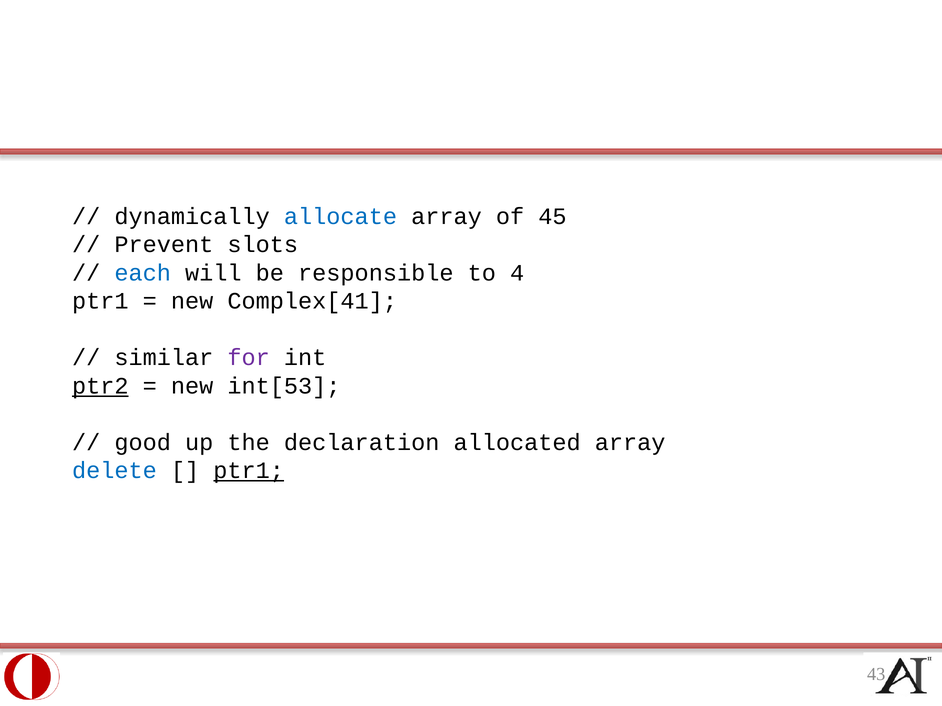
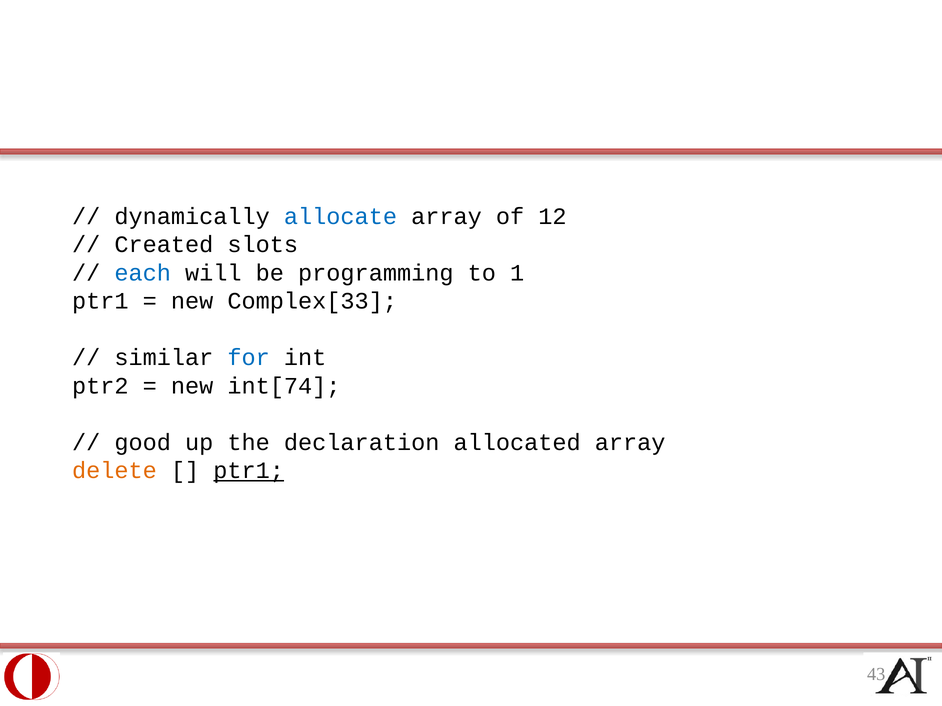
45: 45 -> 12
Prevent: Prevent -> Created
responsible: responsible -> programming
4: 4 -> 1
Complex[41: Complex[41 -> Complex[33
for colour: purple -> blue
ptr2 underline: present -> none
int[53: int[53 -> int[74
delete colour: blue -> orange
